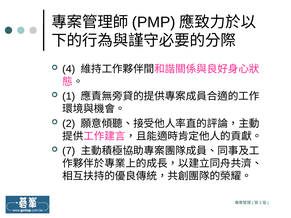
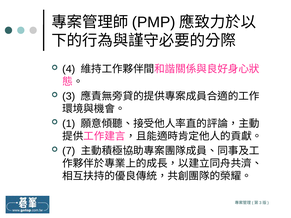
1: 1 -> 3
2: 2 -> 1
